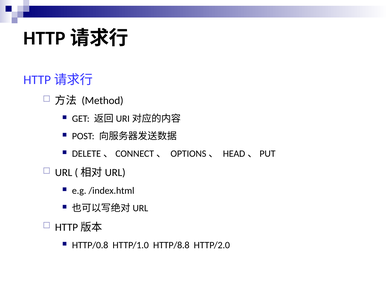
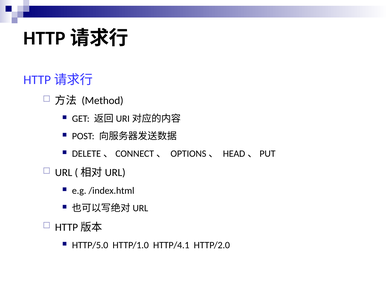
HTTP/0.8: HTTP/0.8 -> HTTP/5.0
HTTP/8.8: HTTP/8.8 -> HTTP/4.1
